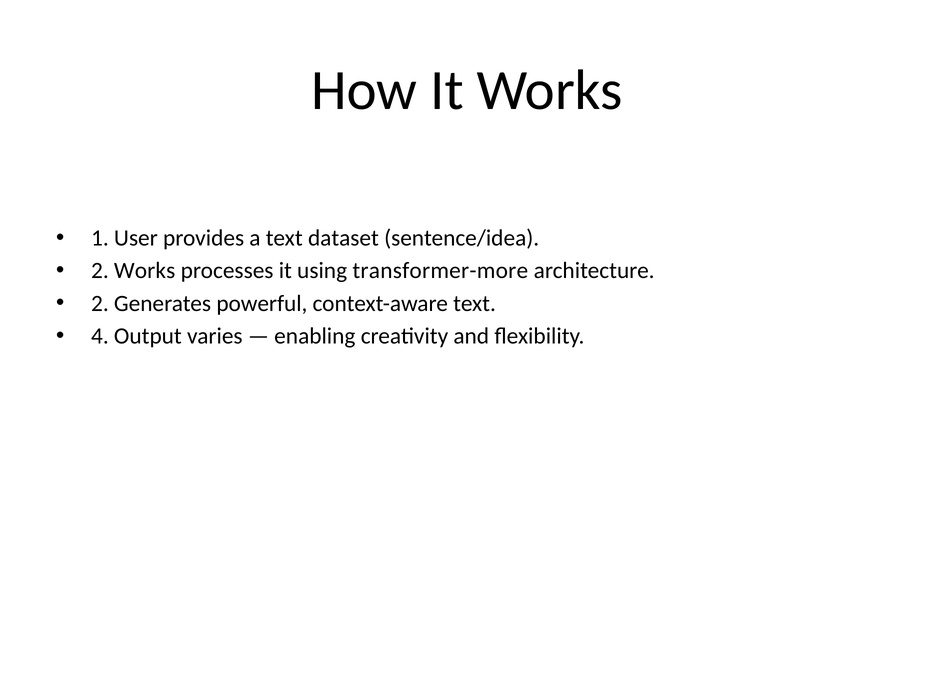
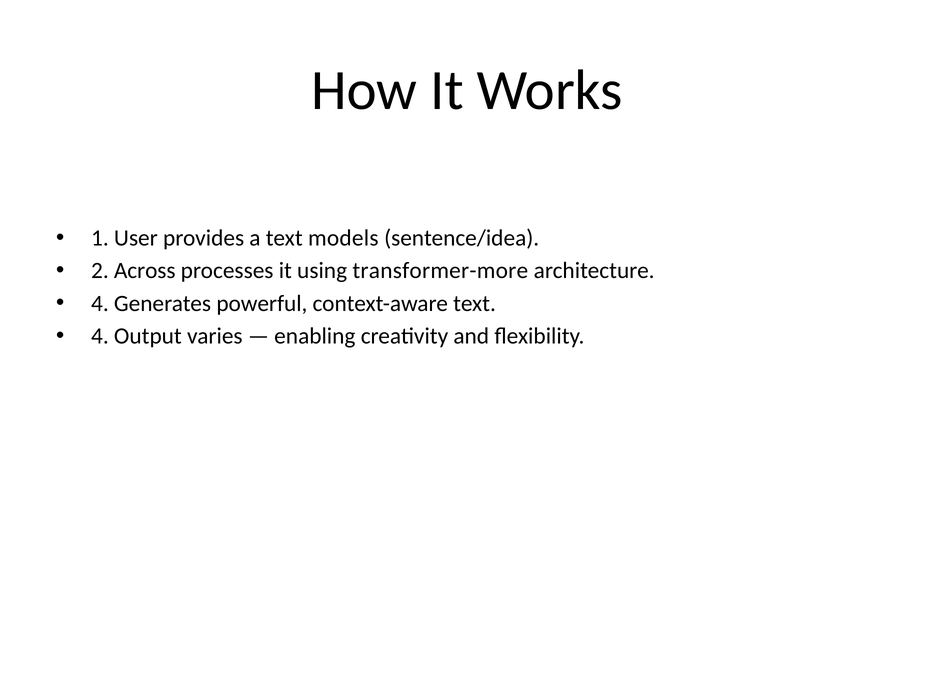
dataset: dataset -> models
2 Works: Works -> Across
2 at (100, 304): 2 -> 4
